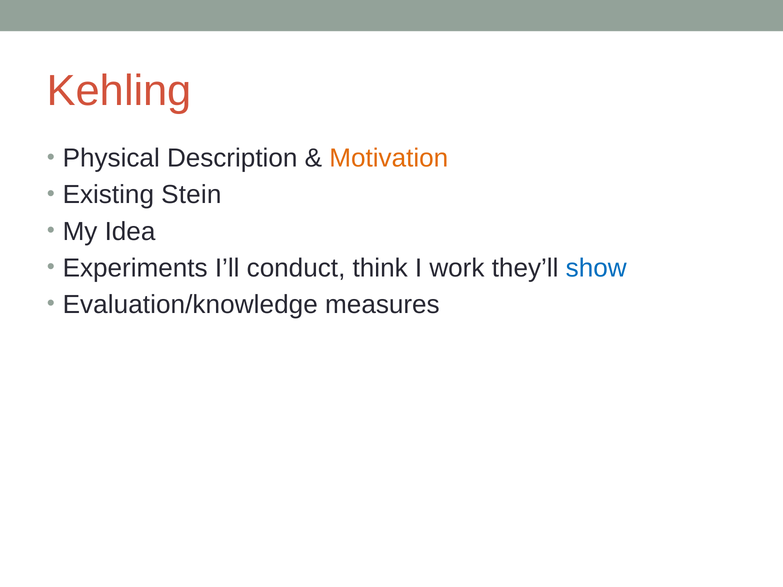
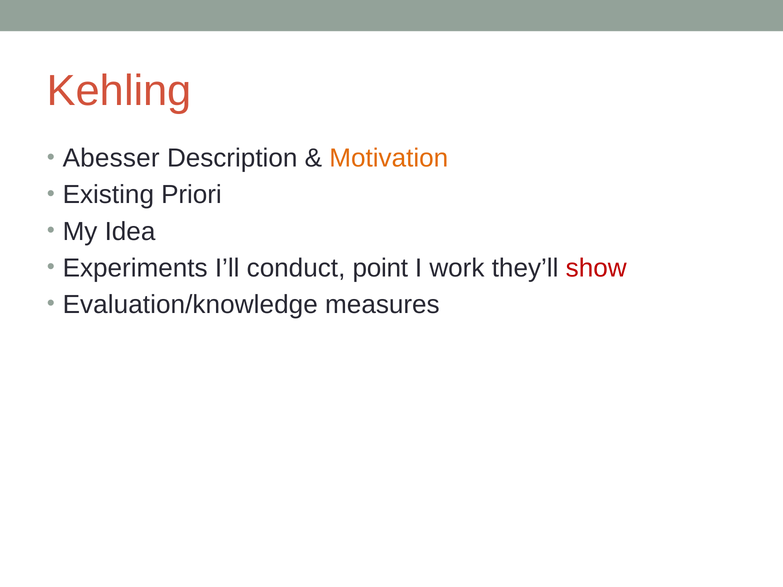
Physical: Physical -> Abesser
Stein: Stein -> Priori
think: think -> point
show colour: blue -> red
